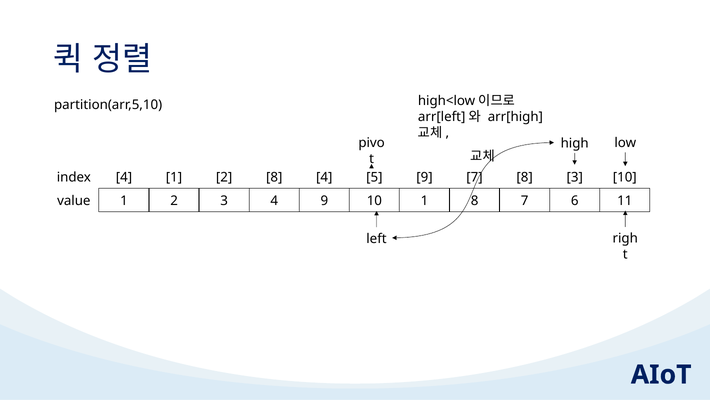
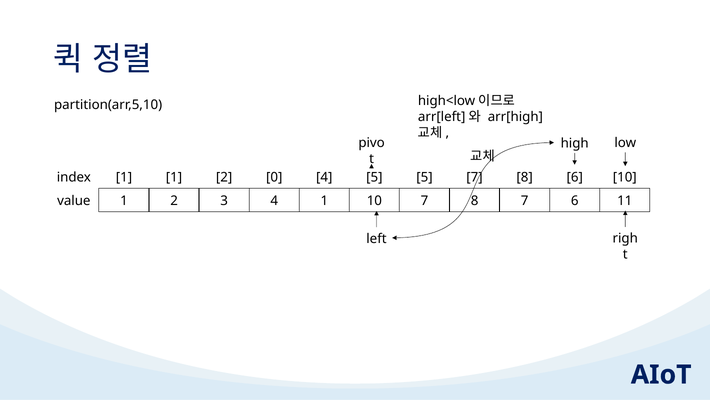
index 4: 4 -> 1
2 8: 8 -> 0
5 9: 9 -> 5
8 3: 3 -> 6
4 9: 9 -> 1
10 1: 1 -> 7
